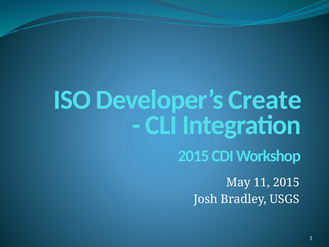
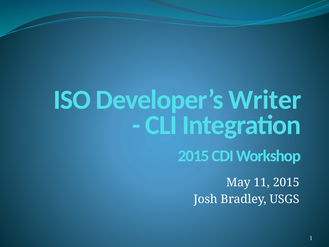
Create: Create -> Writer
